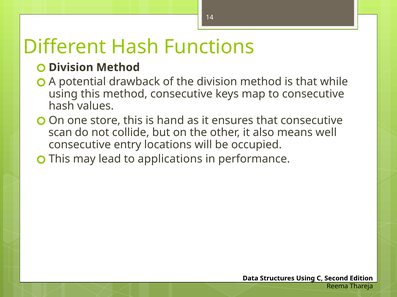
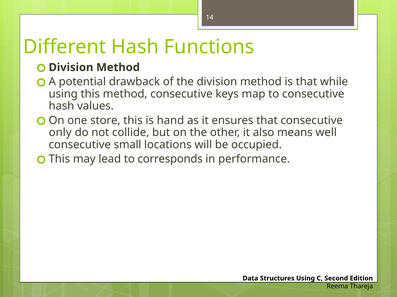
scan: scan -> only
entry: entry -> small
applications: applications -> corresponds
